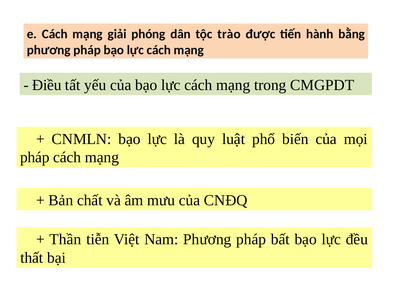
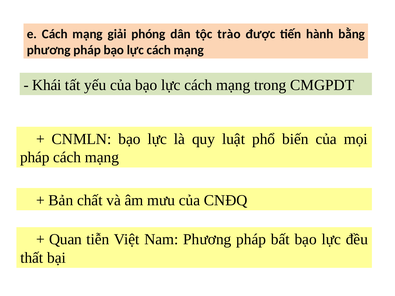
Điều: Điều -> Khái
Thần: Thần -> Quan
